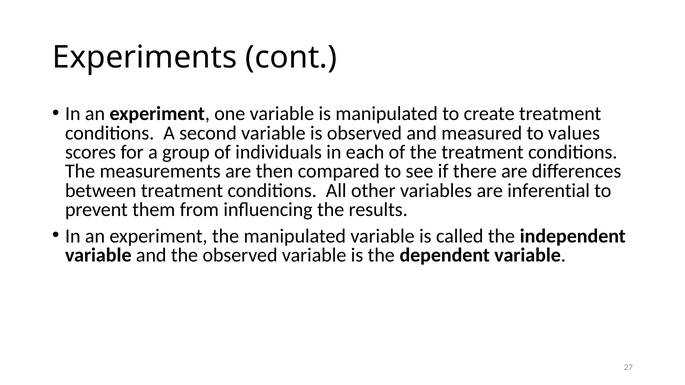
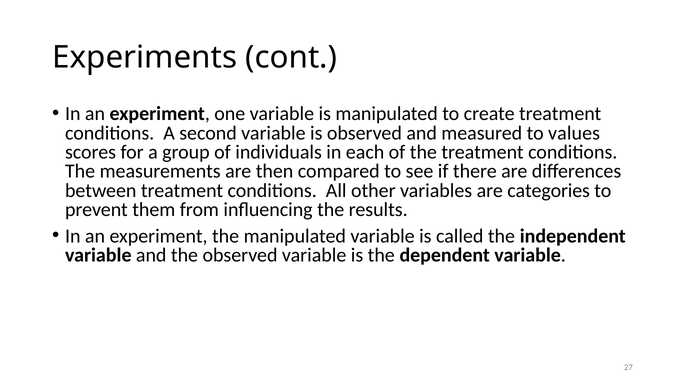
inferential: inferential -> categories
